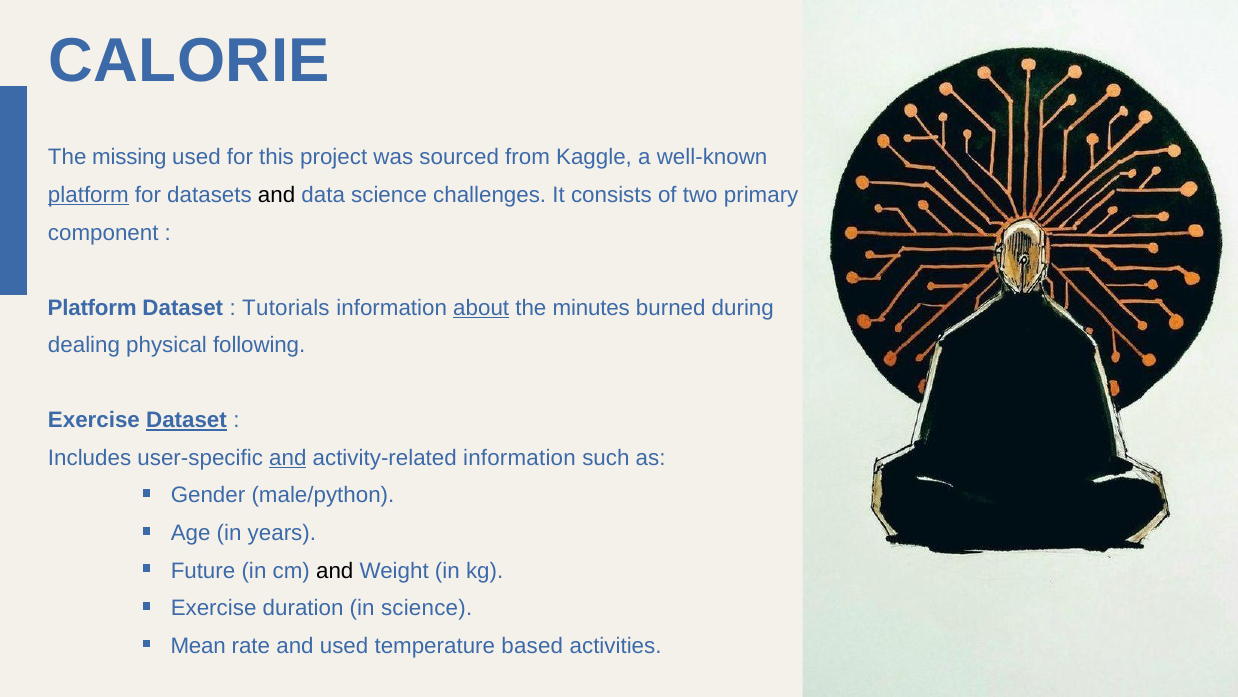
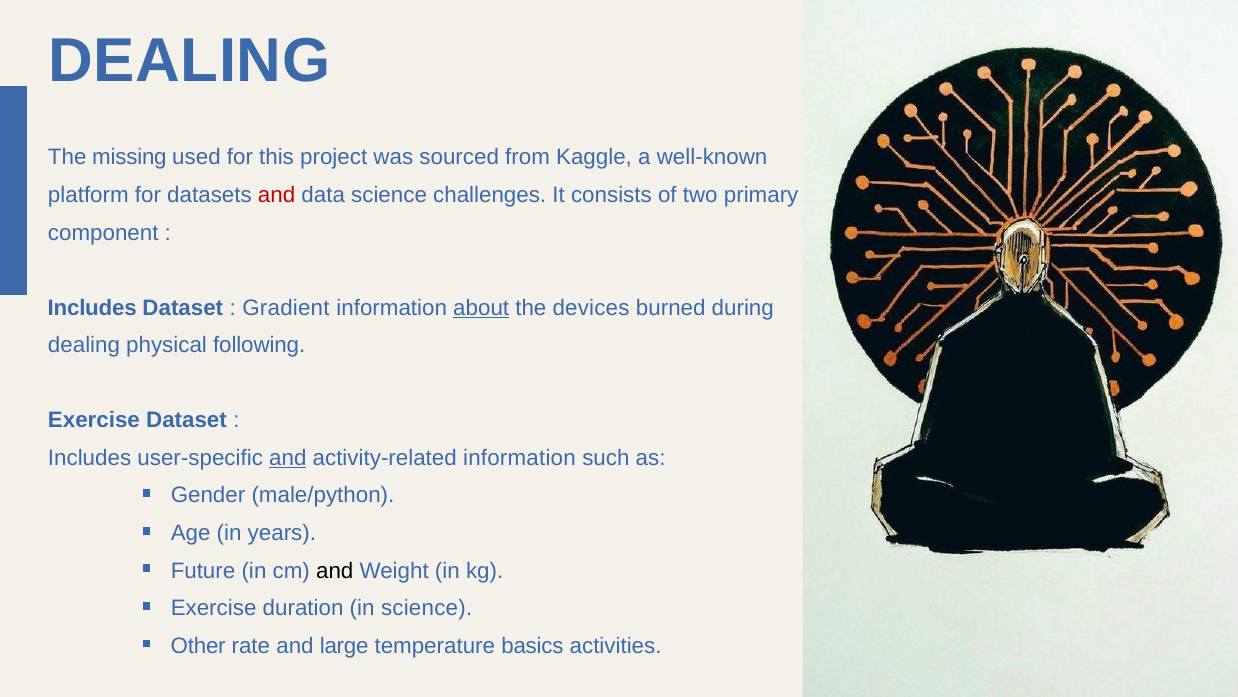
CALORIE at (189, 61): CALORIE -> DEALING
platform at (88, 195) underline: present -> none
and at (277, 195) colour: black -> red
Platform at (92, 307): Platform -> Includes
Tutorials: Tutorials -> Gradient
minutes: minutes -> devices
Dataset at (186, 420) underline: present -> none
Mean: Mean -> Other
and used: used -> large
based: based -> basics
